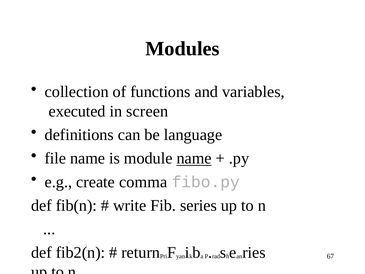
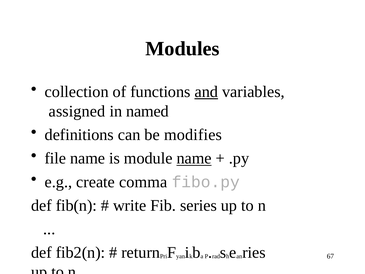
and underline: none -> present
executed: executed -> assigned
screen: screen -> named
language: language -> modifies
